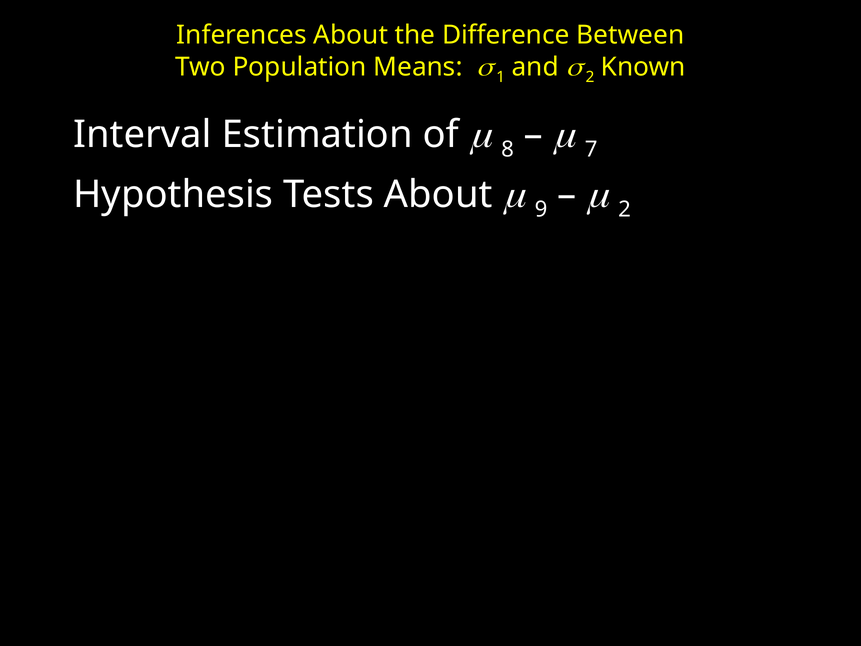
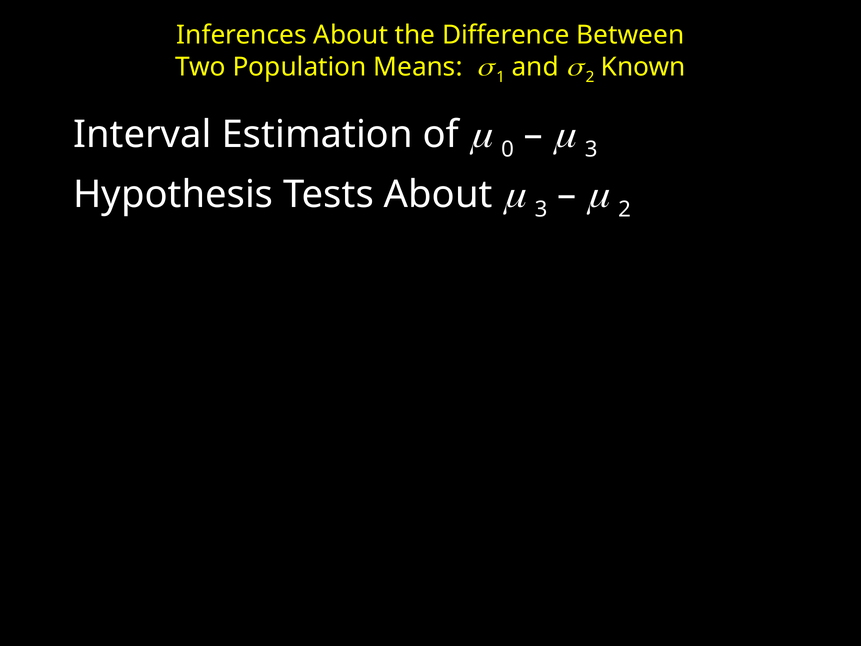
8: 8 -> 0
7 at (591, 149): 7 -> 3
About m 9: 9 -> 3
